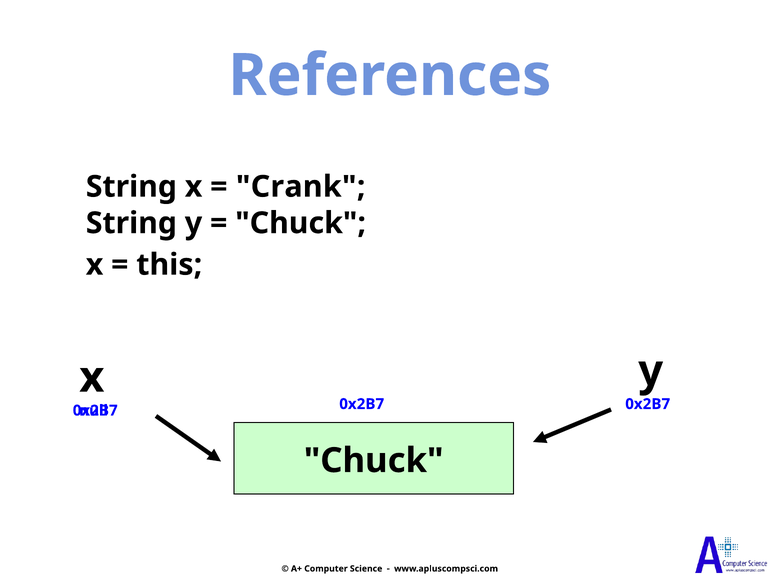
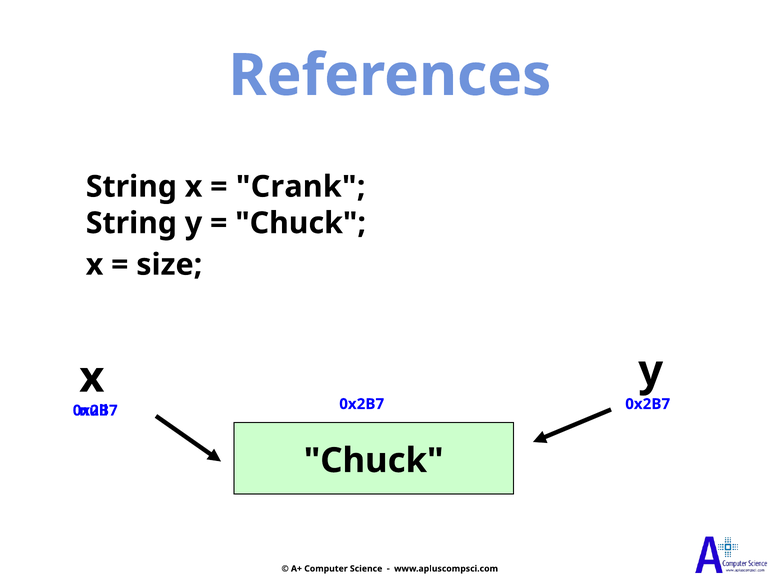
this: this -> size
